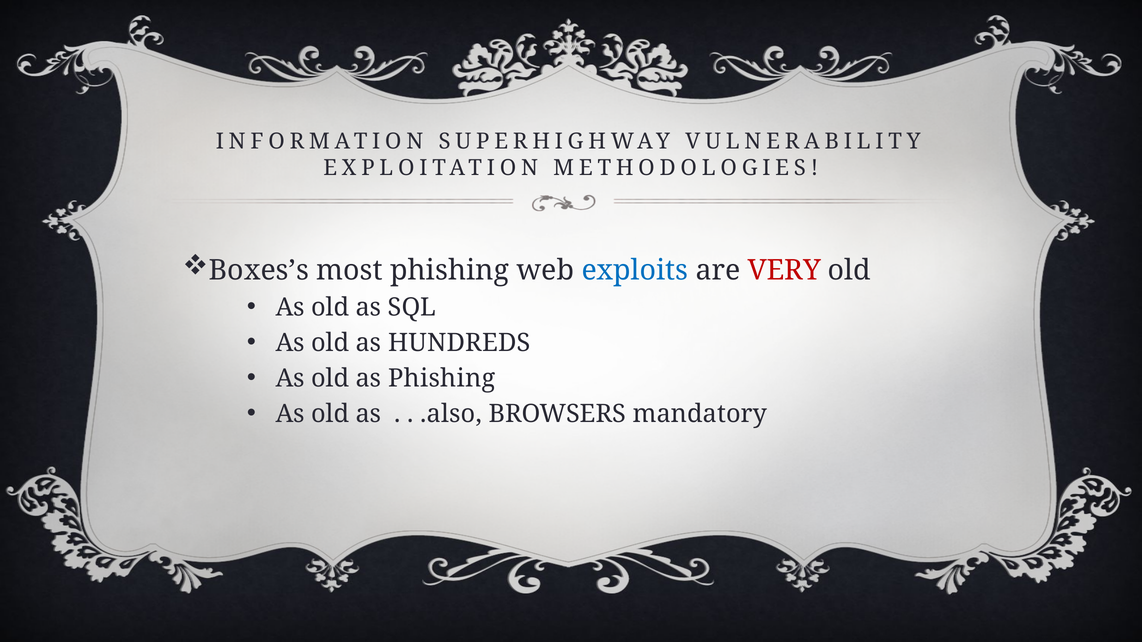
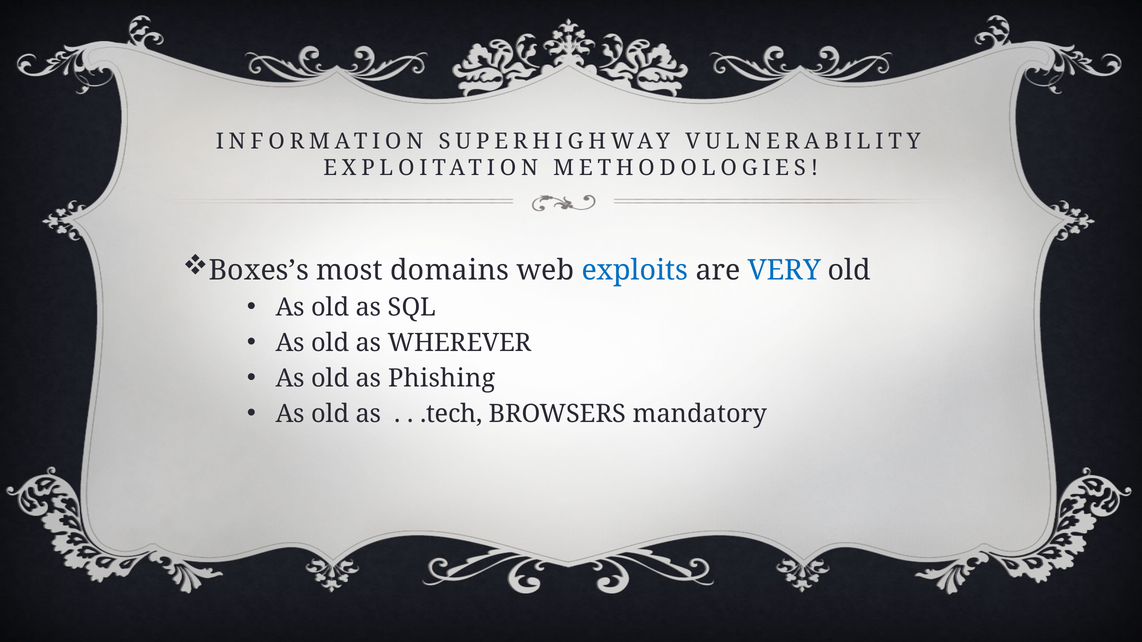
most phishing: phishing -> domains
VERY colour: red -> blue
HUNDREDS: HUNDREDS -> WHEREVER
.also: .also -> .tech
